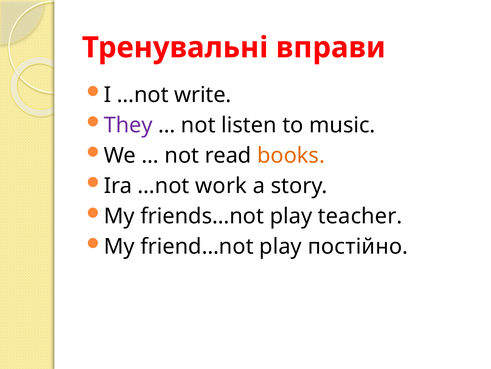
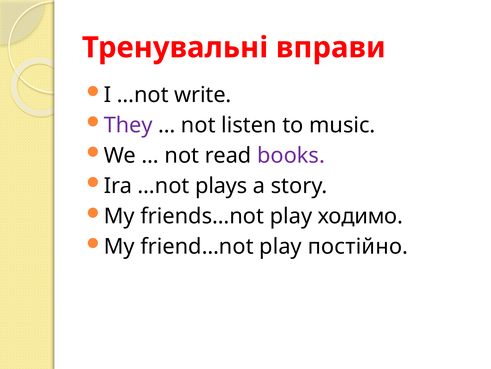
books colour: orange -> purple
work: work -> plays
teacher: teacher -> ходимо
